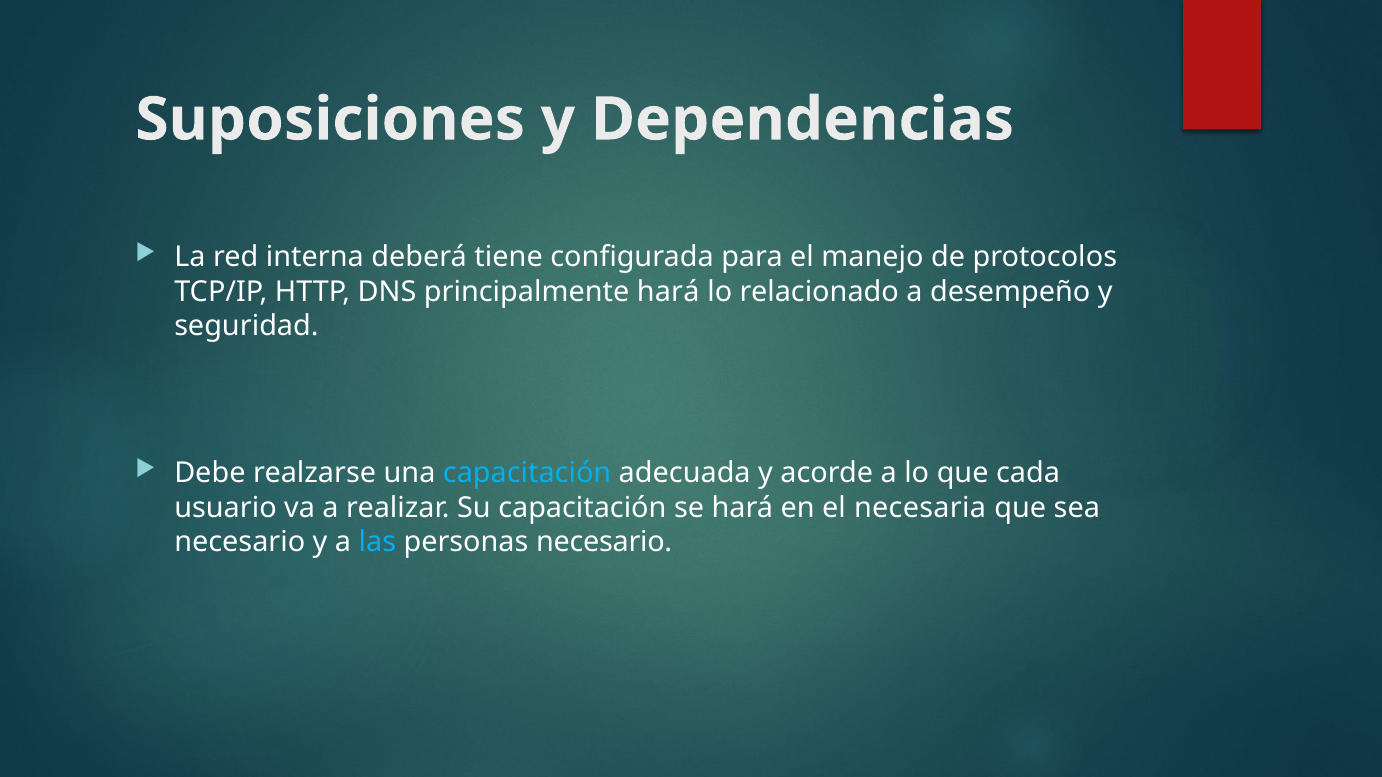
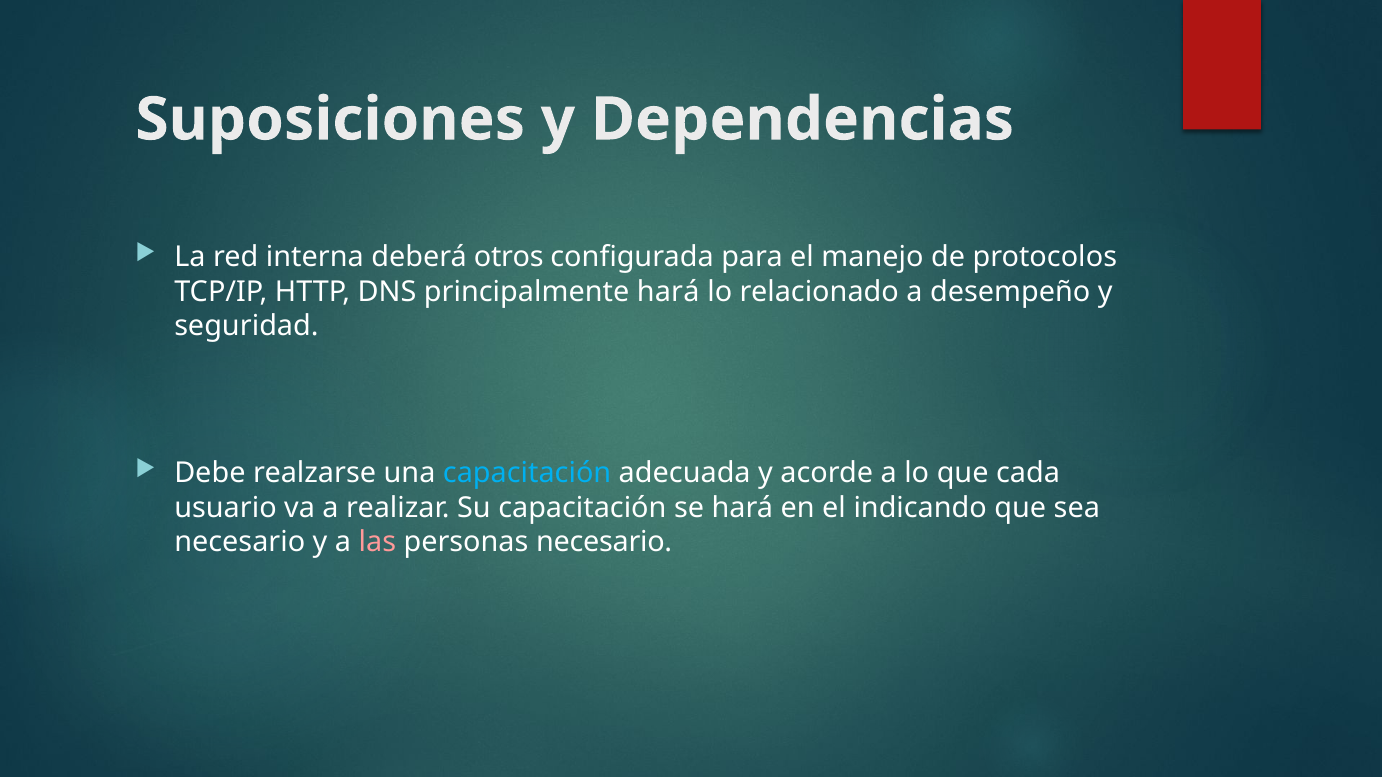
tiene: tiene -> otros
necesaria: necesaria -> indicando
las colour: light blue -> pink
